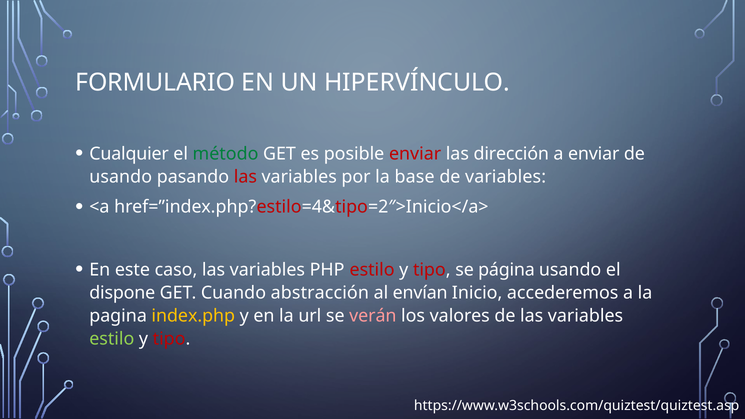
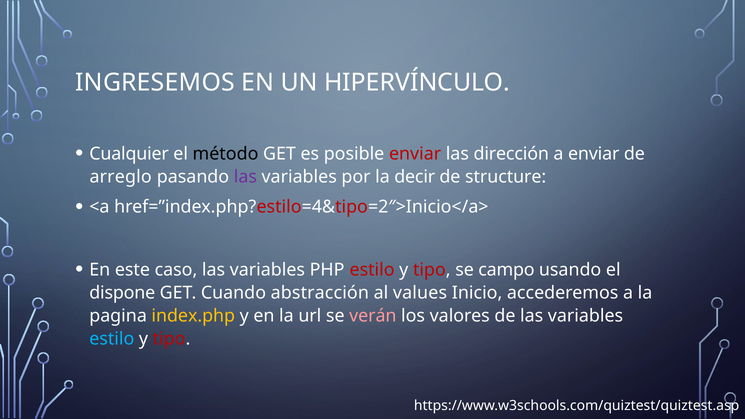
FORMULARIO: FORMULARIO -> INGRESEMOS
método colour: green -> black
usando at (121, 177): usando -> arreglo
las at (245, 177) colour: red -> purple
base: base -> decir
de variables: variables -> structure
página: página -> campo
envían: envían -> values
estilo at (112, 339) colour: light green -> light blue
